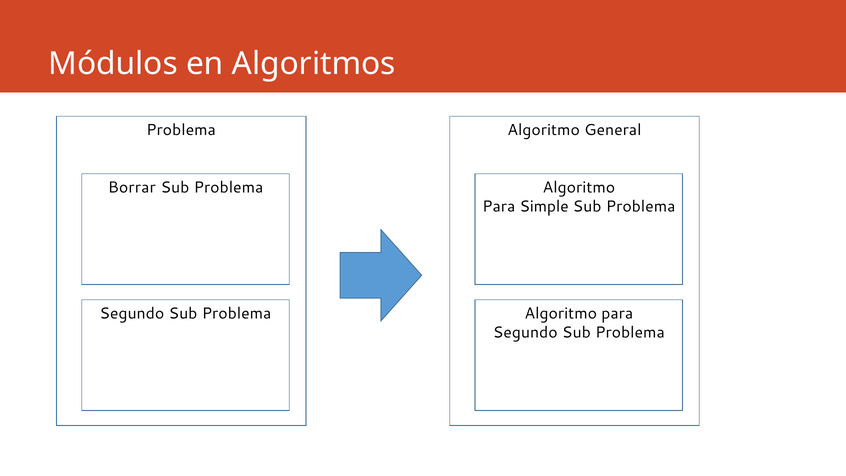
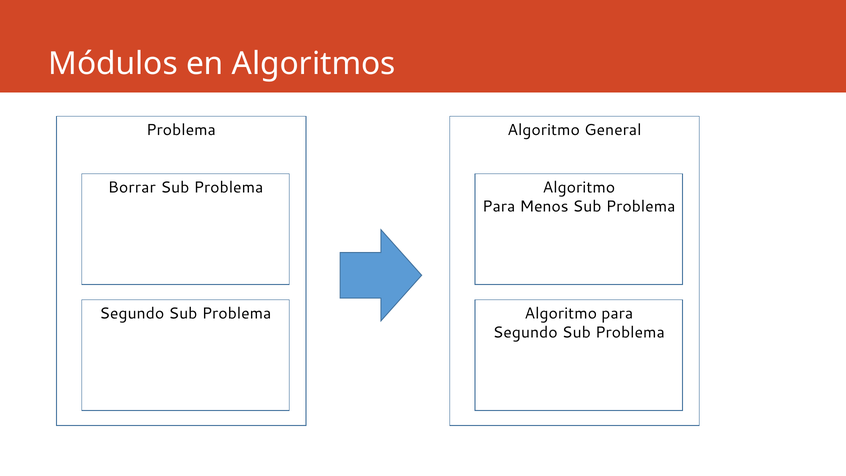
Simple: Simple -> Menos
